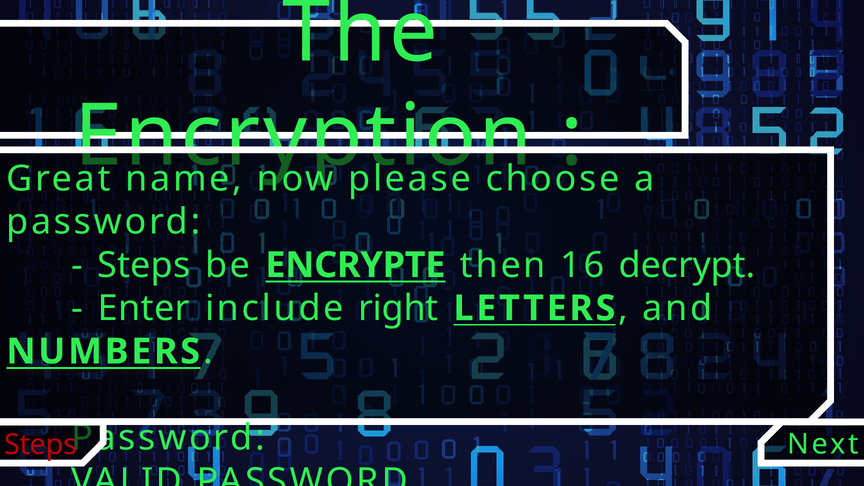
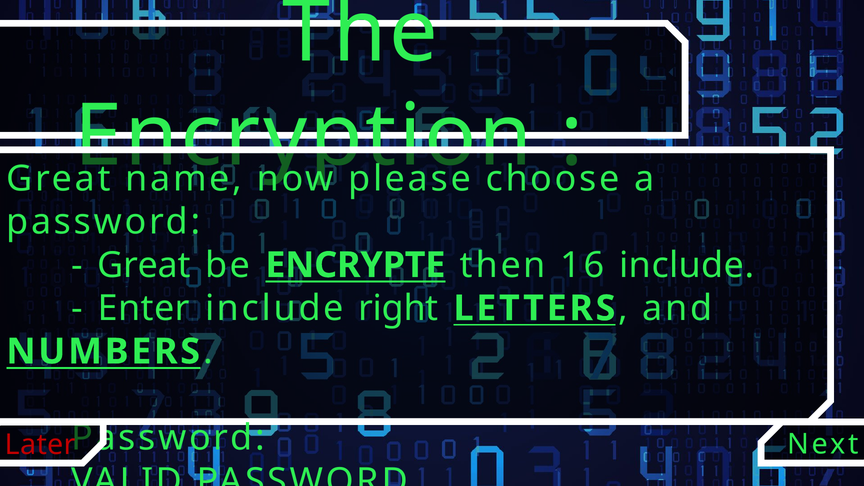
Steps at (144, 265): Steps -> Great
16 decrypt: decrypt -> include
Steps at (41, 444): Steps -> Later
